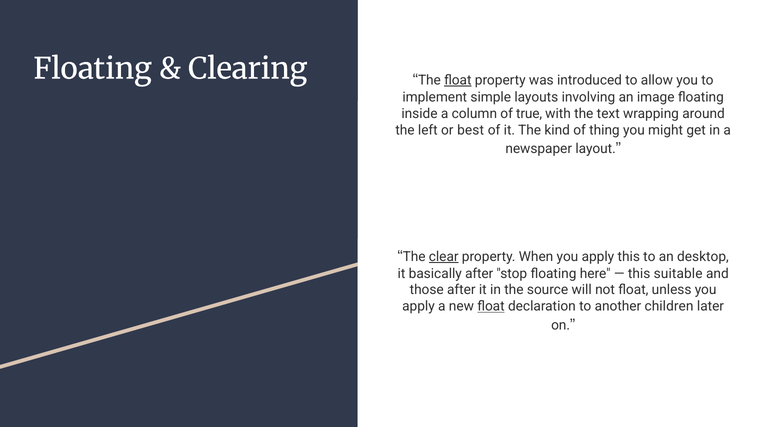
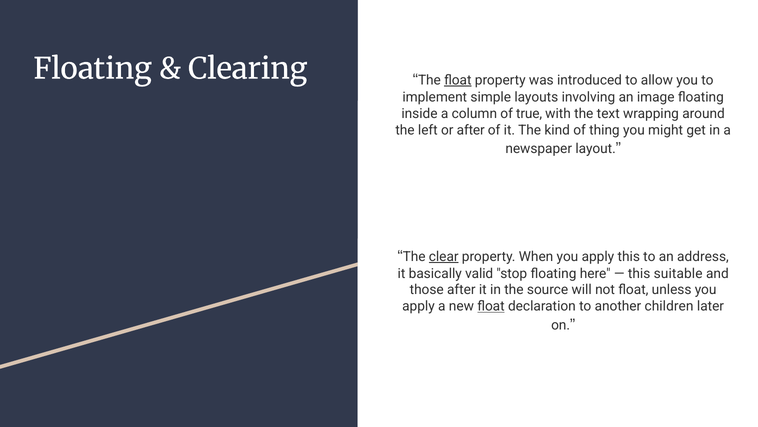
or best: best -> after
desktop: desktop -> address
basically after: after -> valid
